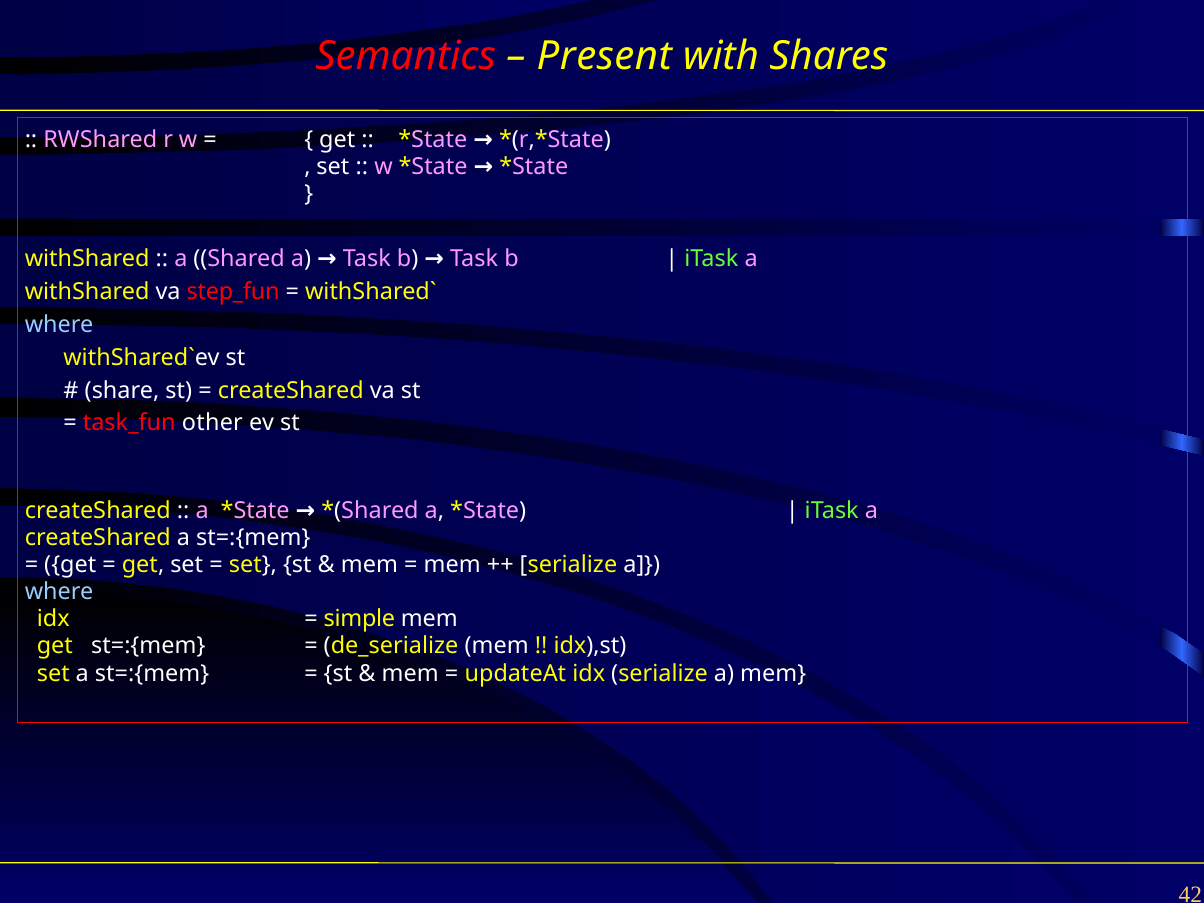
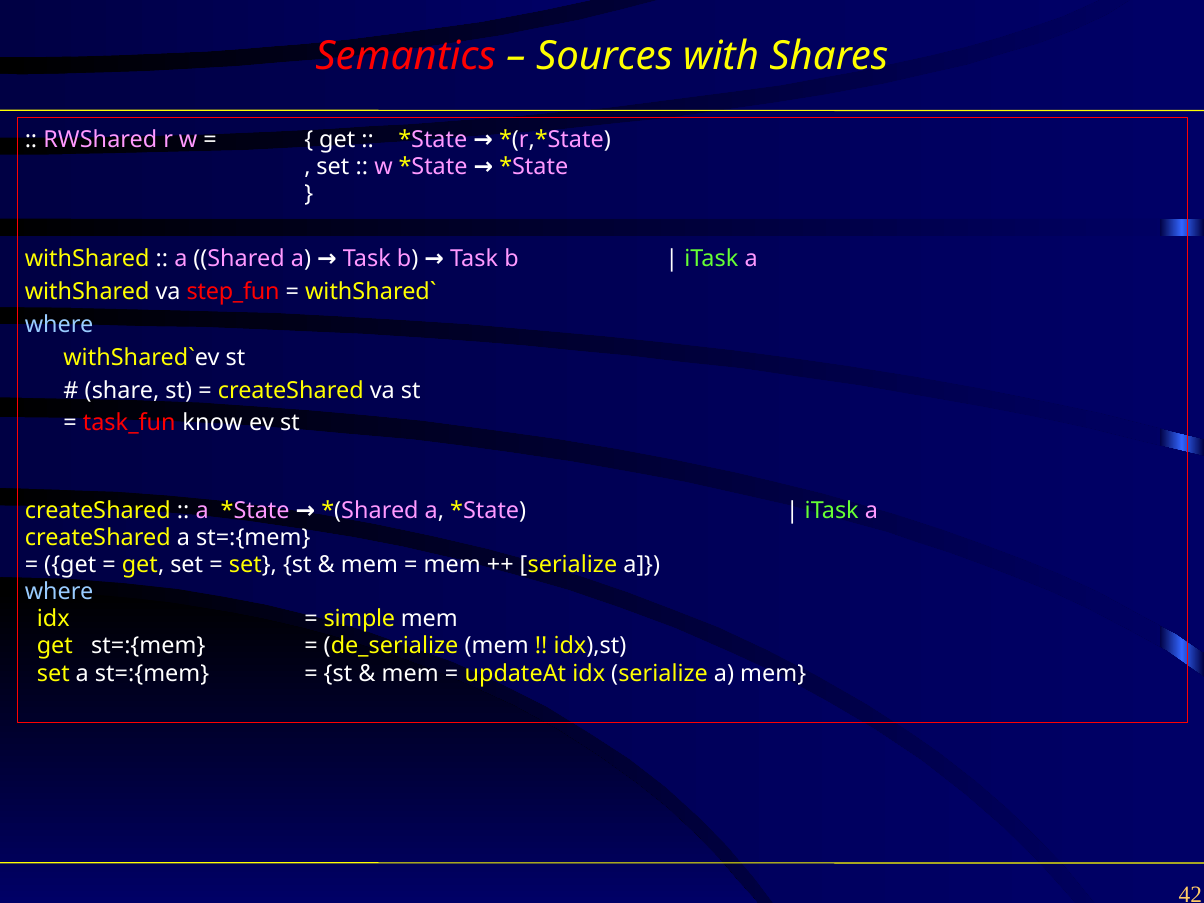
Present: Present -> Sources
other: other -> know
